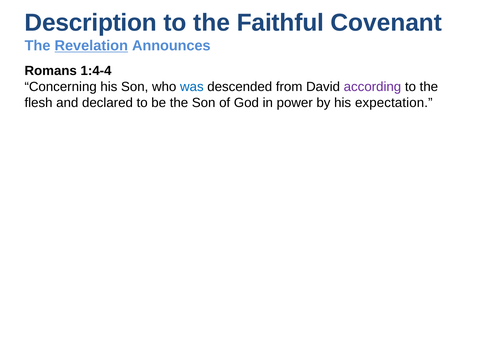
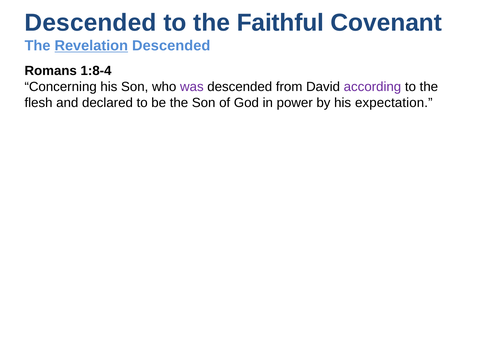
Description at (91, 23): Description -> Descended
Revelation Announces: Announces -> Descended
1:4-4: 1:4-4 -> 1:8-4
was colour: blue -> purple
